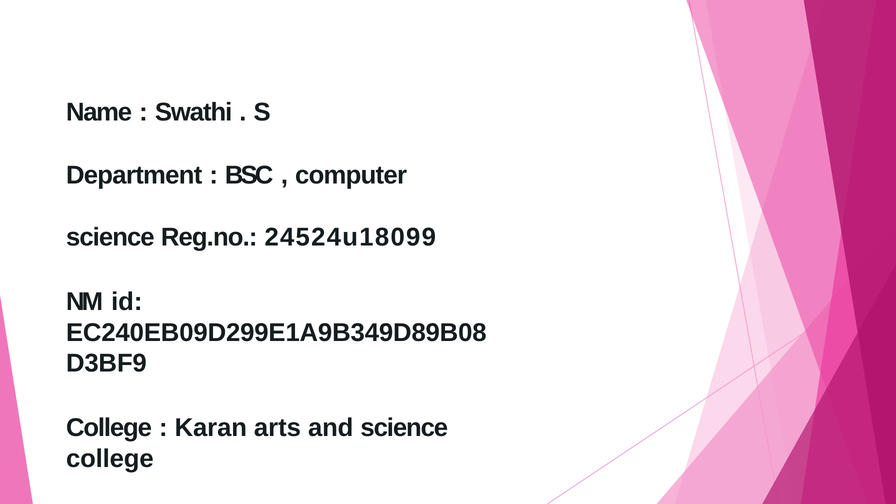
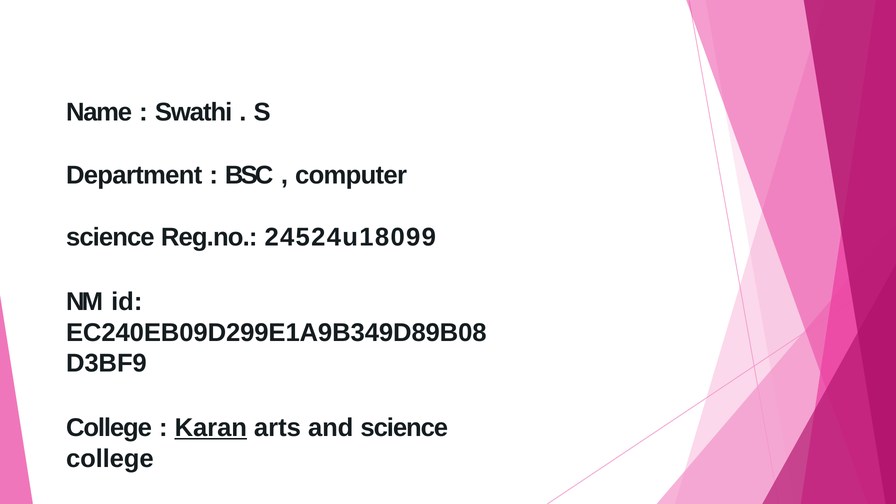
Karan underline: none -> present
